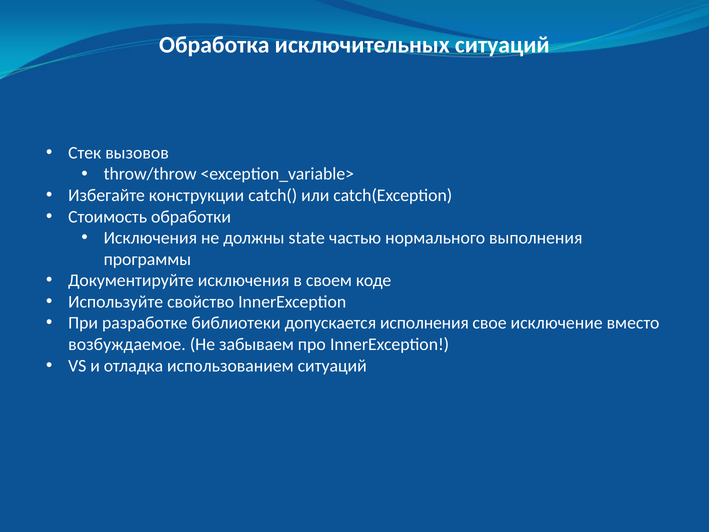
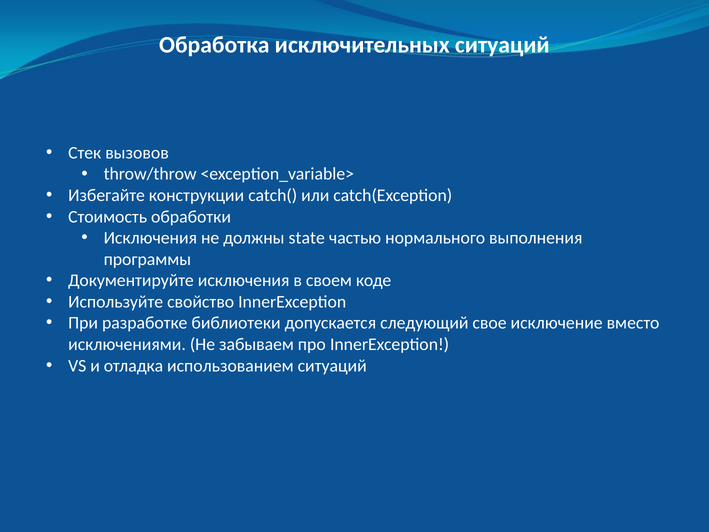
исполнения: исполнения -> следующий
возбуждаемое: возбуждаемое -> исключениями
